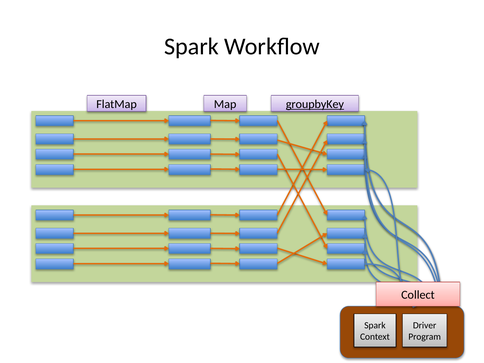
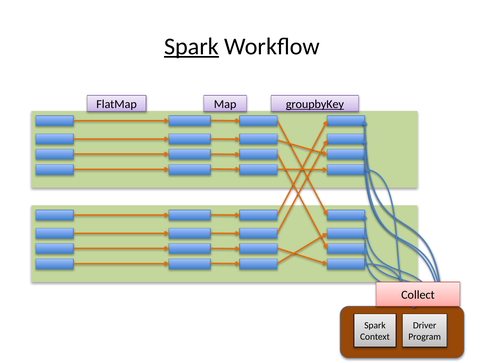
Spark at (191, 46) underline: none -> present
